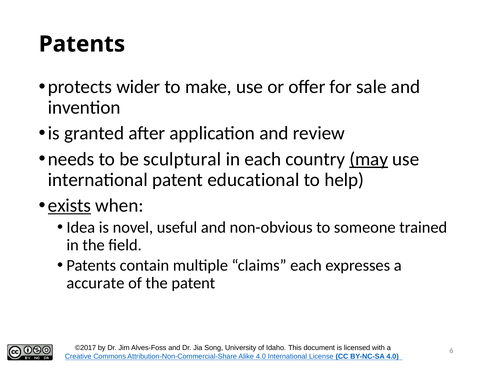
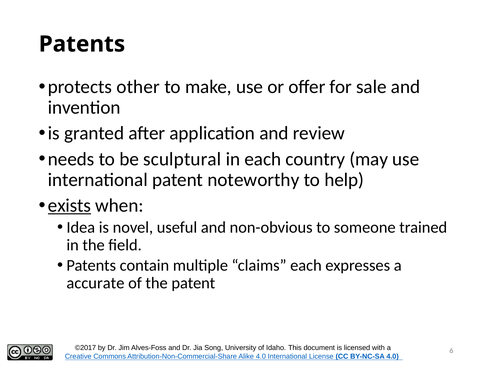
wider: wider -> other
may underline: present -> none
educational: educational -> noteworthy
